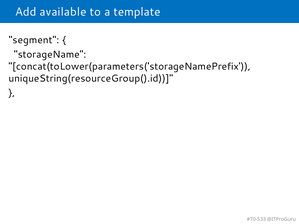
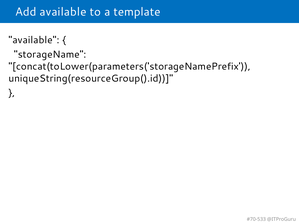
segment at (34, 40): segment -> available
